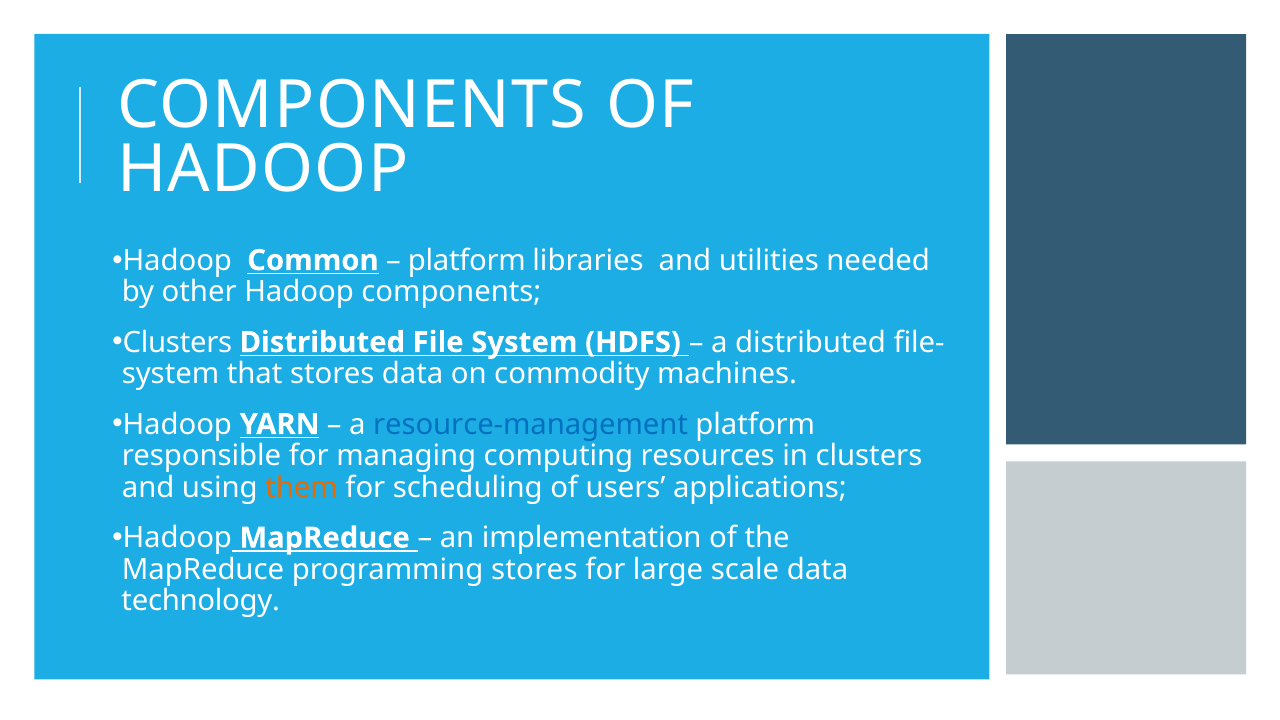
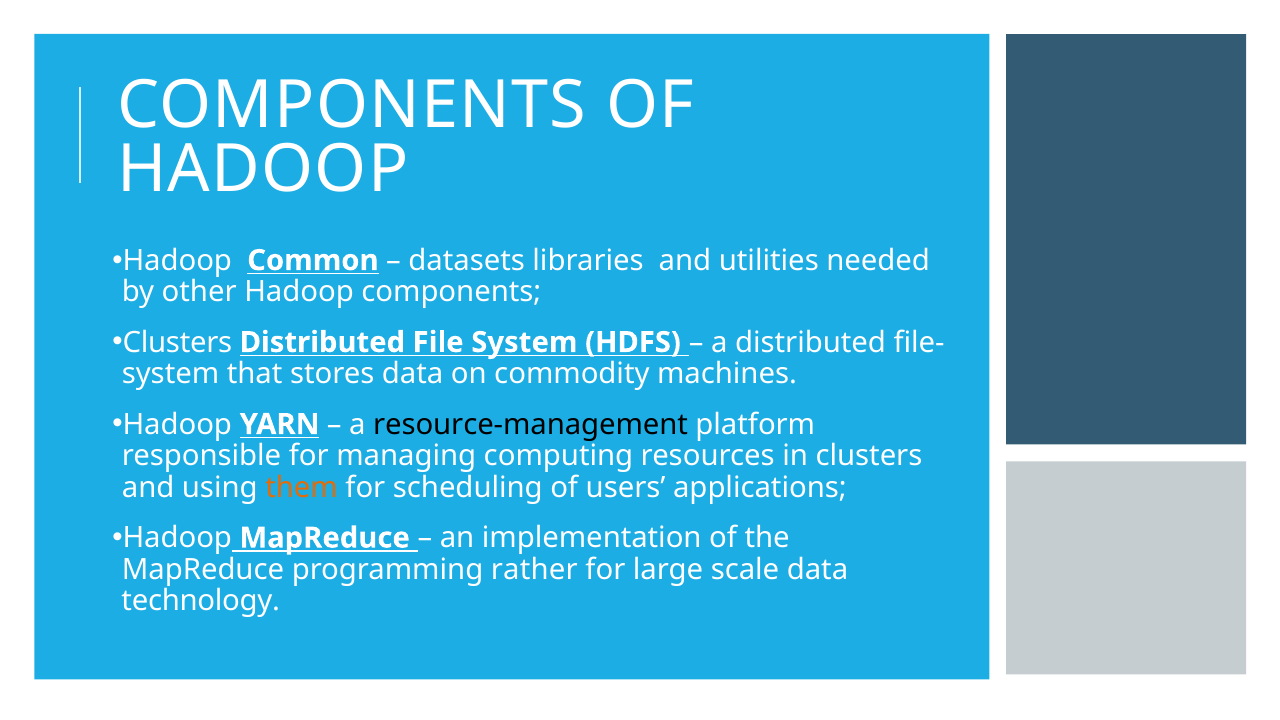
platform at (467, 260): platform -> datasets
resource-management colour: blue -> black
programming stores: stores -> rather
